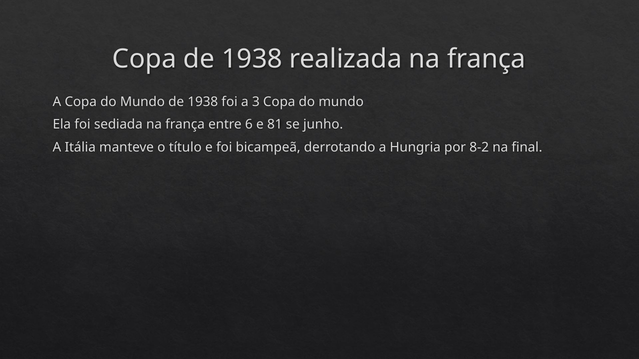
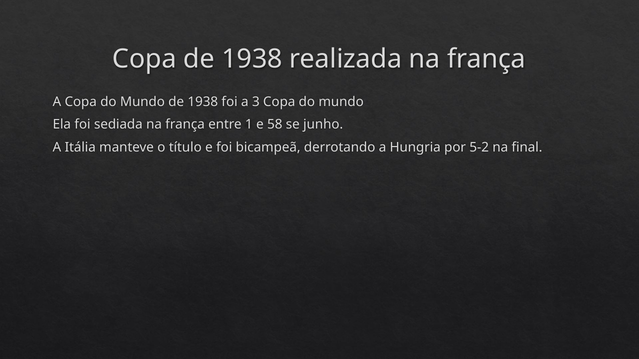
6: 6 -> 1
81: 81 -> 58
8-2: 8-2 -> 5-2
